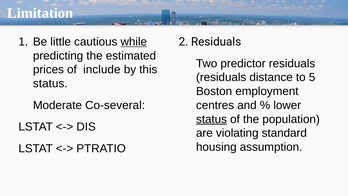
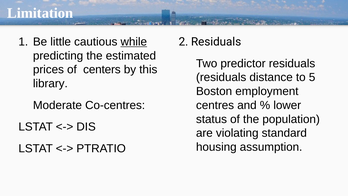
include: include -> centers
status at (50, 83): status -> library
Co-several: Co-several -> Co-centres
status at (211, 119) underline: present -> none
